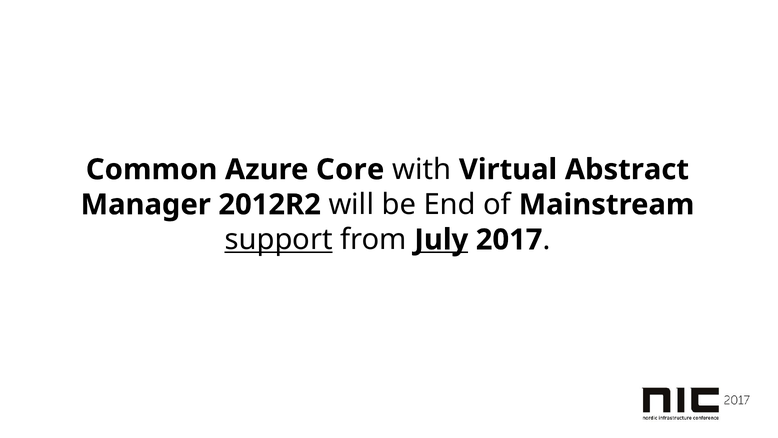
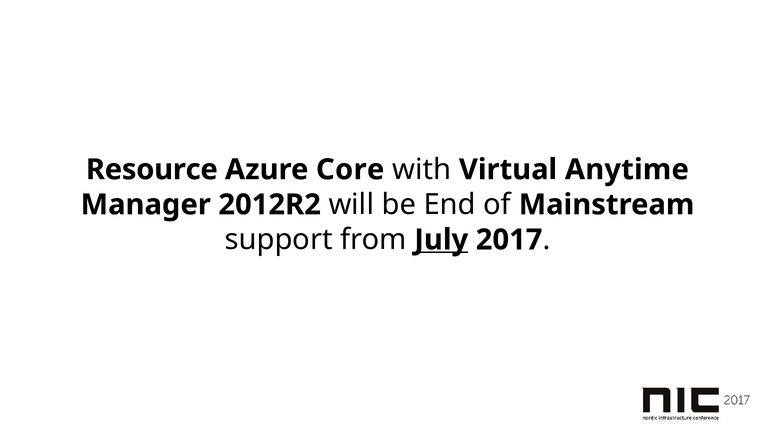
Common: Common -> Resource
Abstract: Abstract -> Anytime
support underline: present -> none
